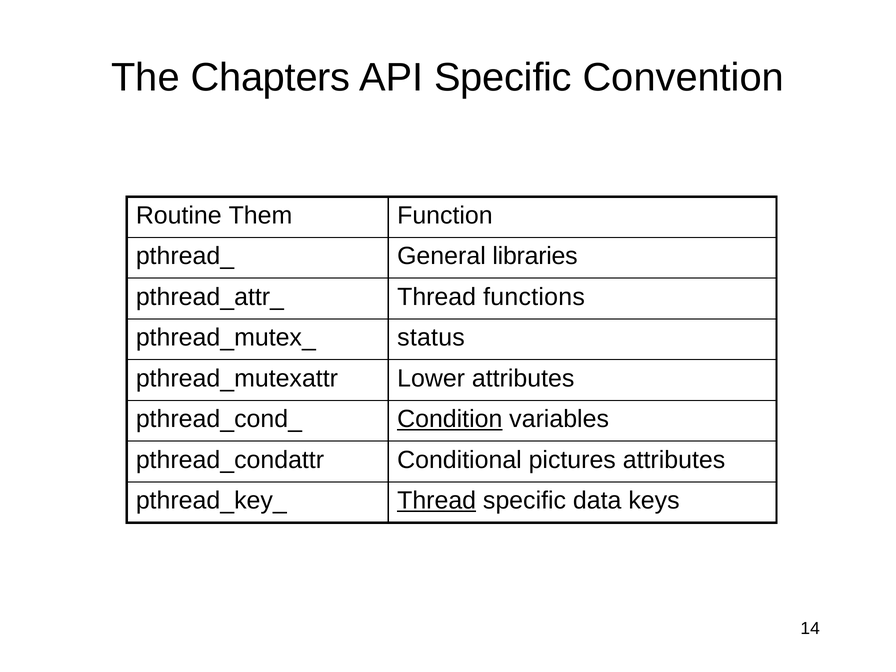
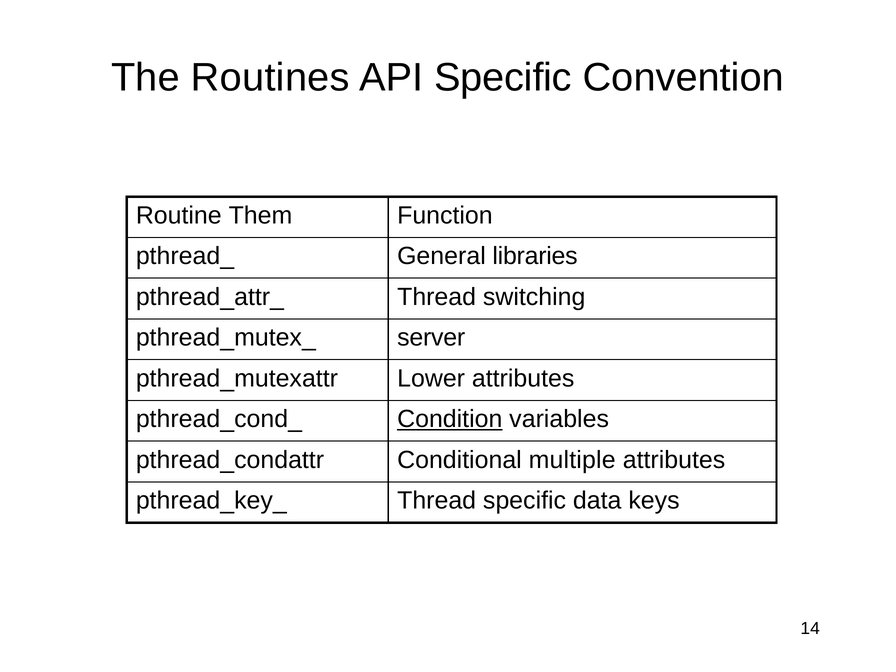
Chapters: Chapters -> Routines
functions: functions -> switching
status: status -> server
pictures: pictures -> multiple
Thread at (437, 501) underline: present -> none
